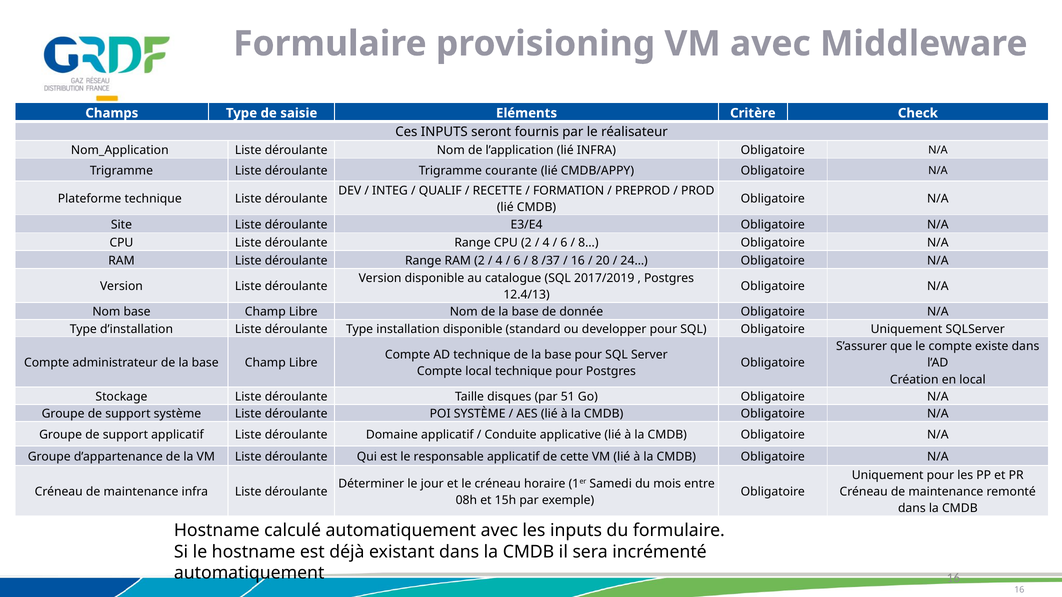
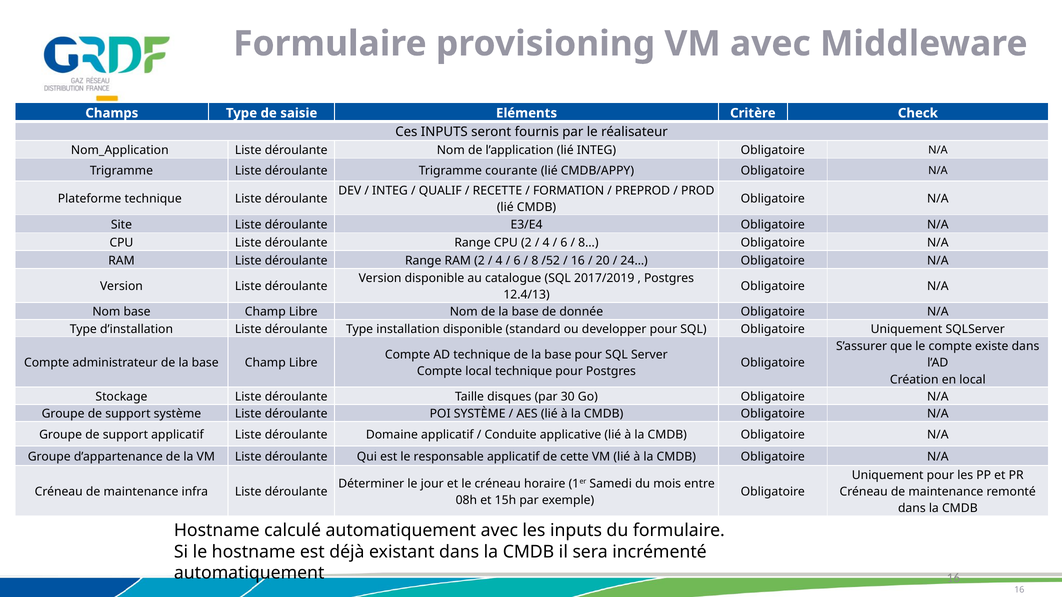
lié INFRA: INFRA -> INTEG
/37: /37 -> /52
51: 51 -> 30
